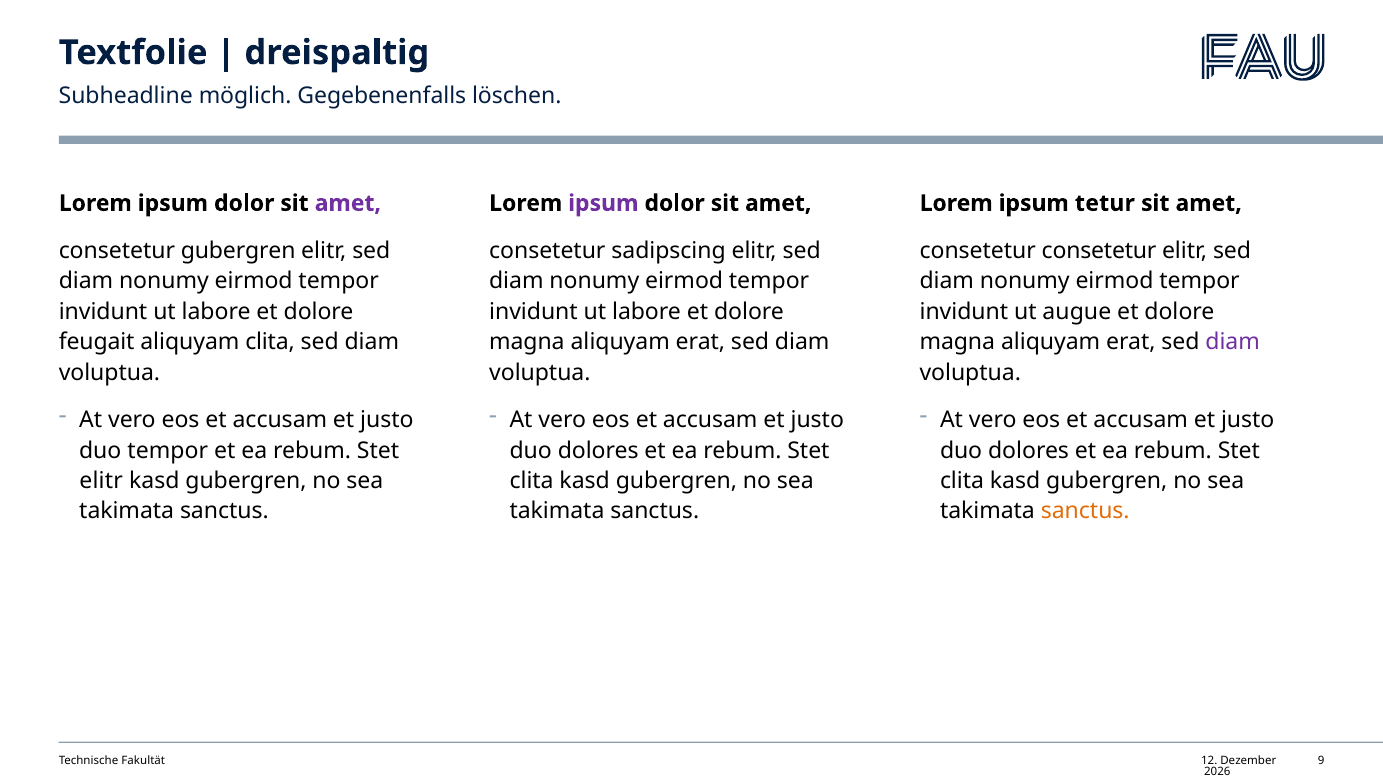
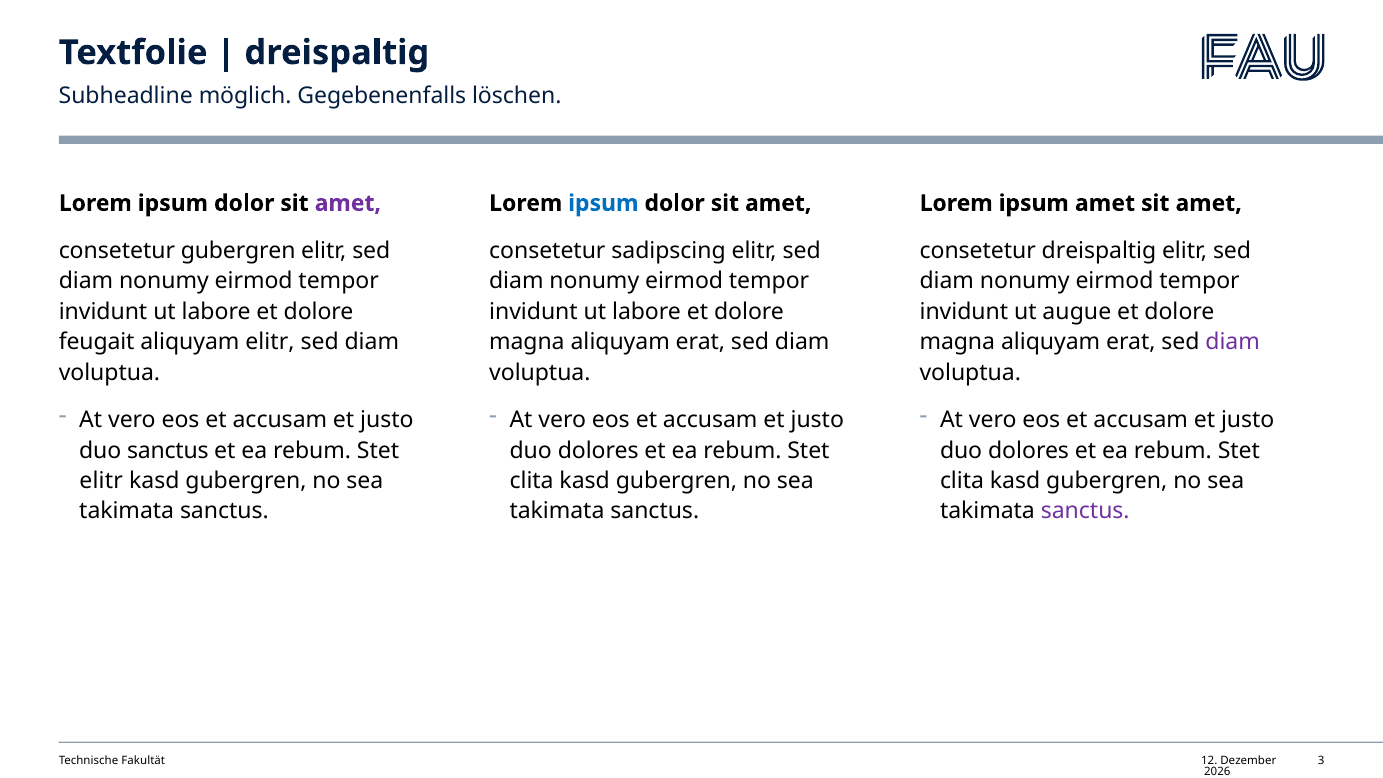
ipsum at (603, 203) colour: purple -> blue
ipsum tetur: tetur -> amet
consetetur consetetur: consetetur -> dreispaltig
aliquyam clita: clita -> elitr
duo tempor: tempor -> sanctus
sanctus at (1085, 511) colour: orange -> purple
9: 9 -> 3
